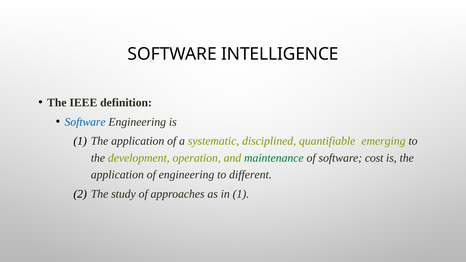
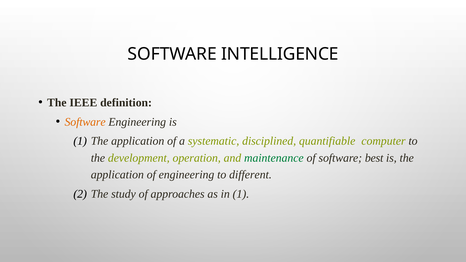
Software at (85, 122) colour: blue -> orange
emerging: emerging -> computer
cost: cost -> best
